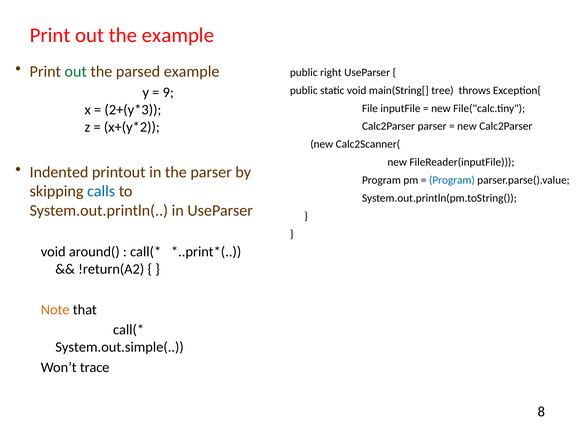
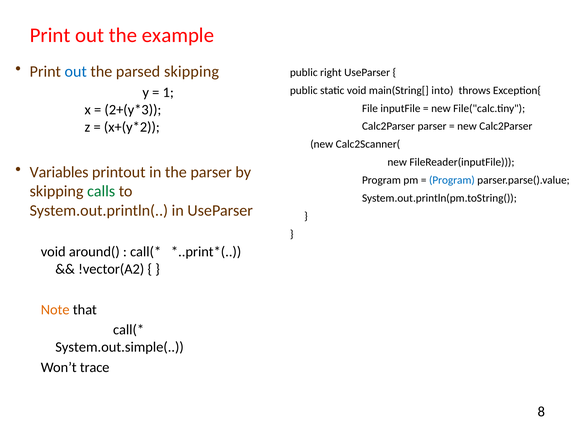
out at (76, 71) colour: green -> blue
parsed example: example -> skipping
tree: tree -> into
9: 9 -> 1
Indented: Indented -> Variables
calls colour: blue -> green
!return(A2: !return(A2 -> !vector(A2
